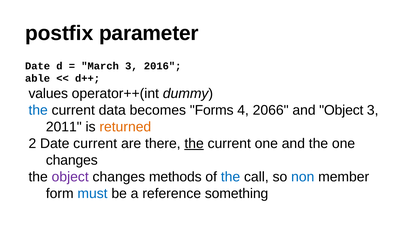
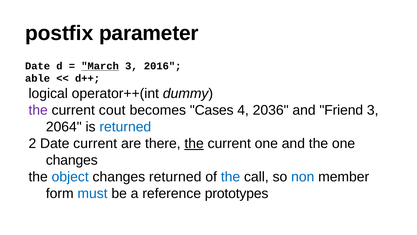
March underline: none -> present
values: values -> logical
the at (38, 110) colour: blue -> purple
data: data -> cout
Forms: Forms -> Cases
2066: 2066 -> 2036
and Object: Object -> Friend
2011: 2011 -> 2064
returned at (125, 127) colour: orange -> blue
object at (70, 177) colour: purple -> blue
changes methods: methods -> returned
something: something -> prototypes
